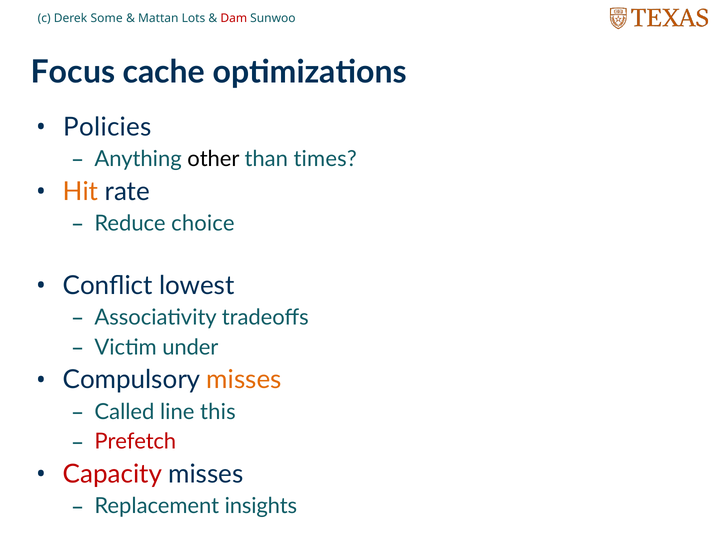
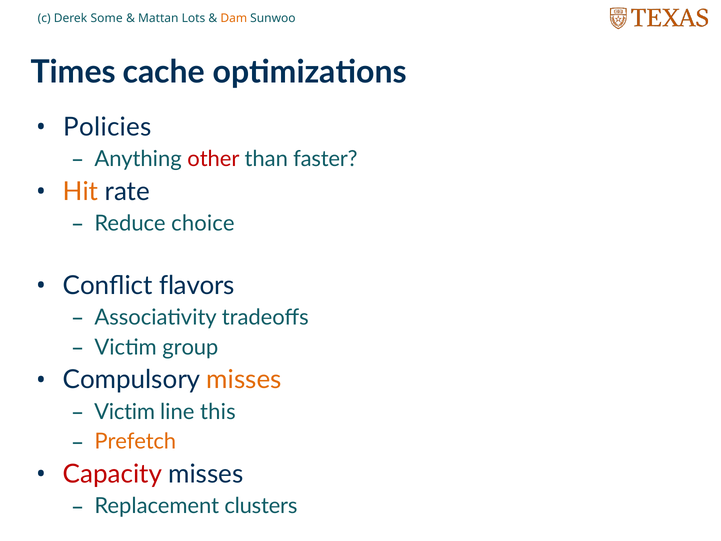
Dam colour: red -> orange
Focus: Focus -> Times
other colour: black -> red
times: times -> faster
lowest: lowest -> flavors
under: under -> group
Called at (124, 412): Called -> Victim
Prefetch colour: red -> orange
insights: insights -> clusters
